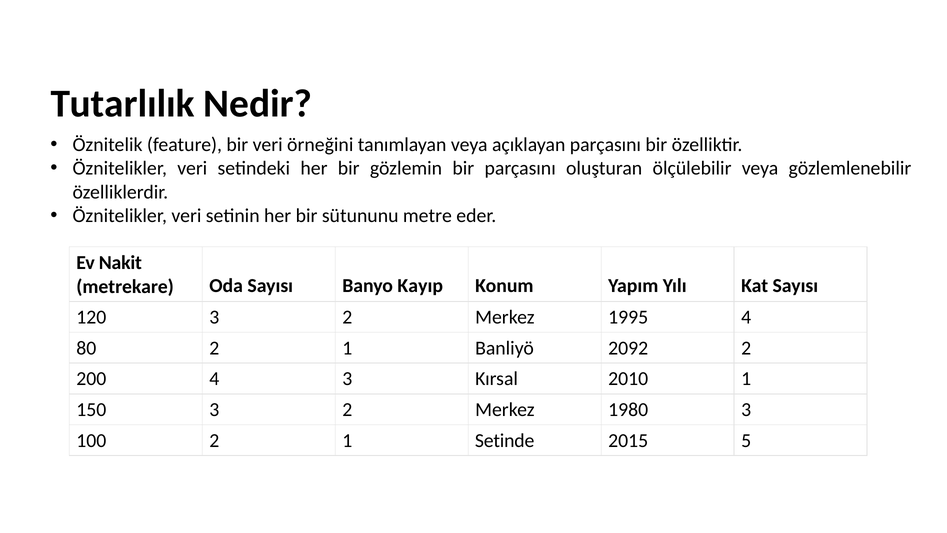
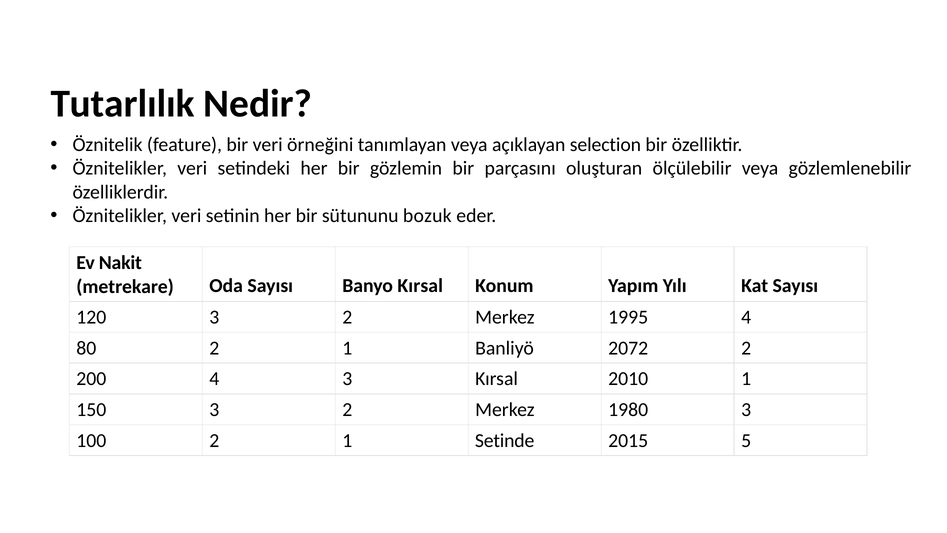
açıklayan parçasını: parçasını -> selection
metre: metre -> bozuk
Banyo Kayıp: Kayıp -> Kırsal
2092: 2092 -> 2072
